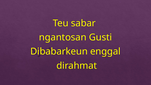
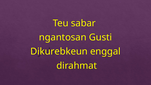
Dibabarkeun: Dibabarkeun -> Dikurebkeun
